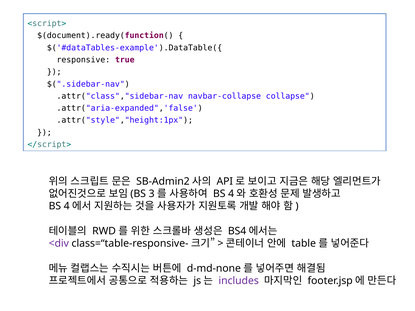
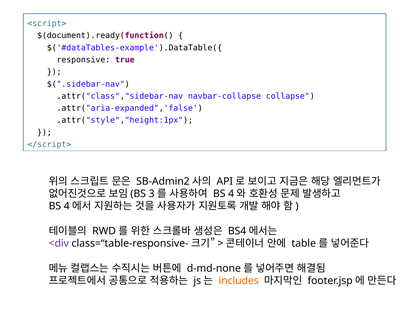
includes colour: purple -> orange
